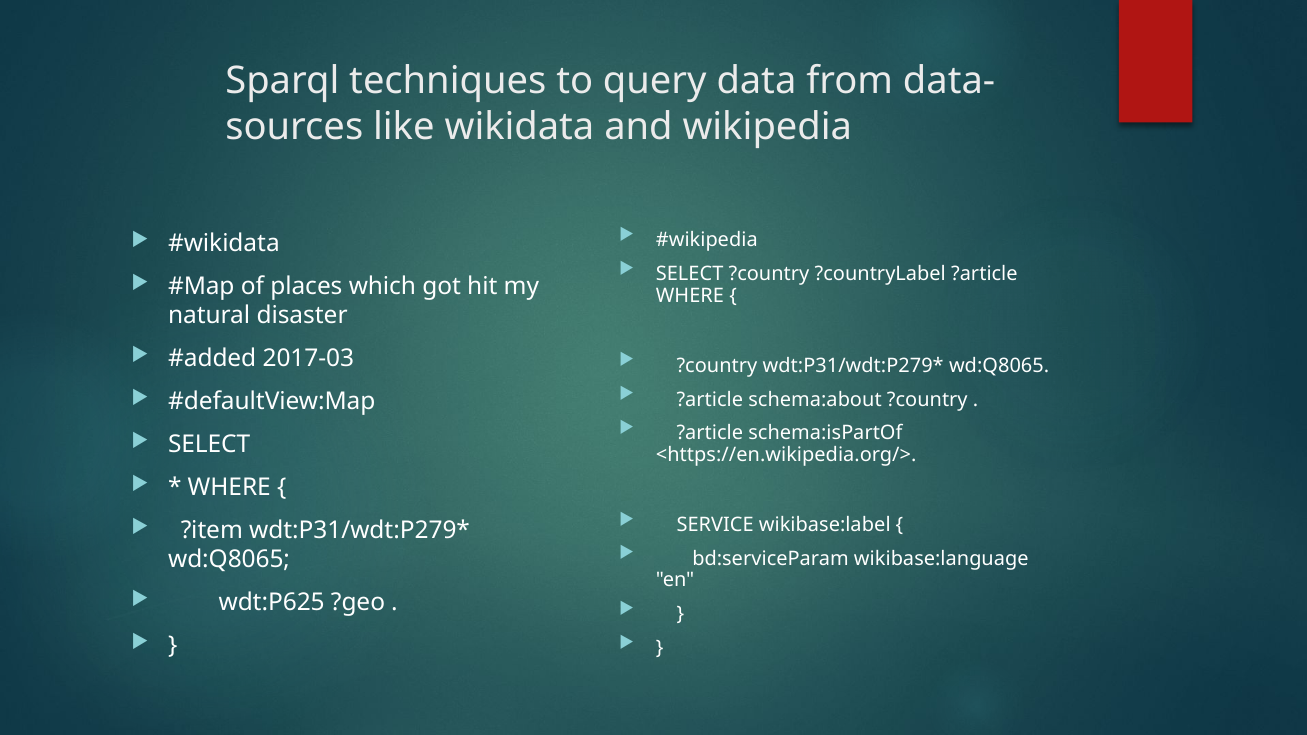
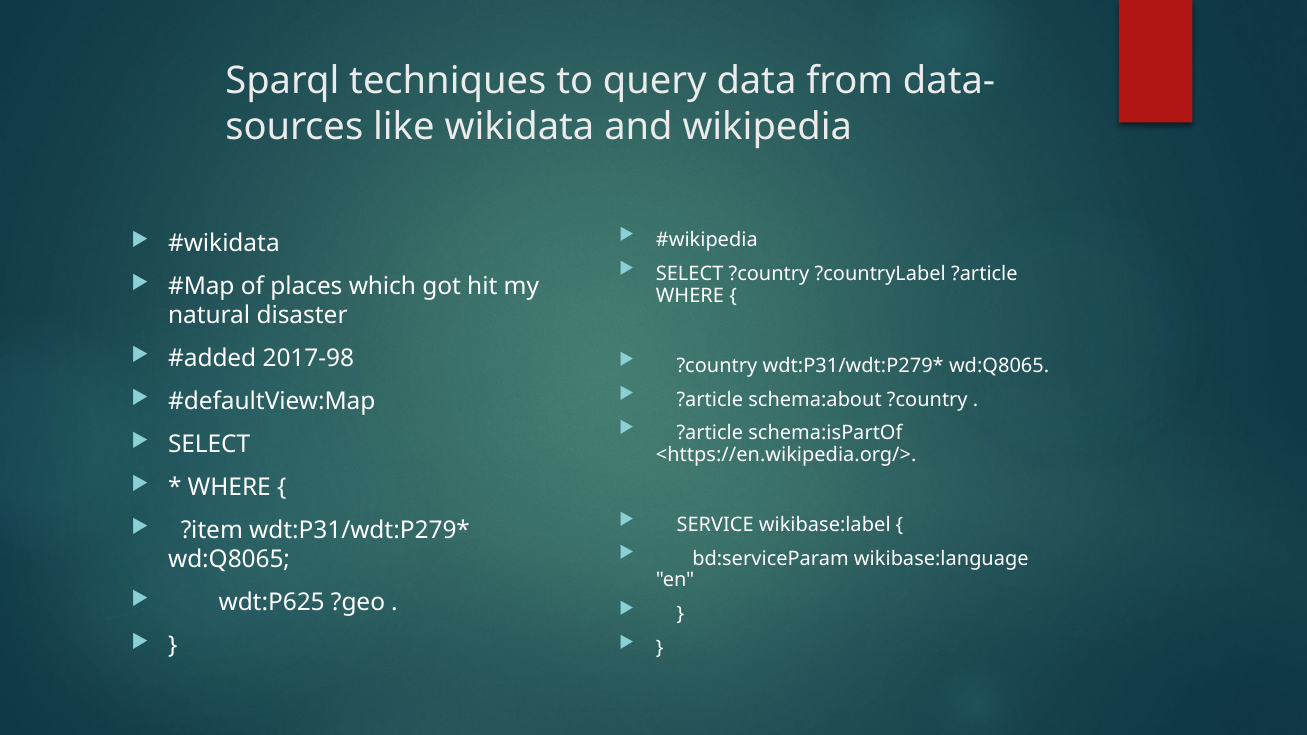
2017-03: 2017-03 -> 2017-98
